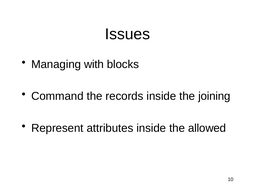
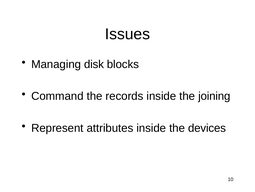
with: with -> disk
allowed: allowed -> devices
